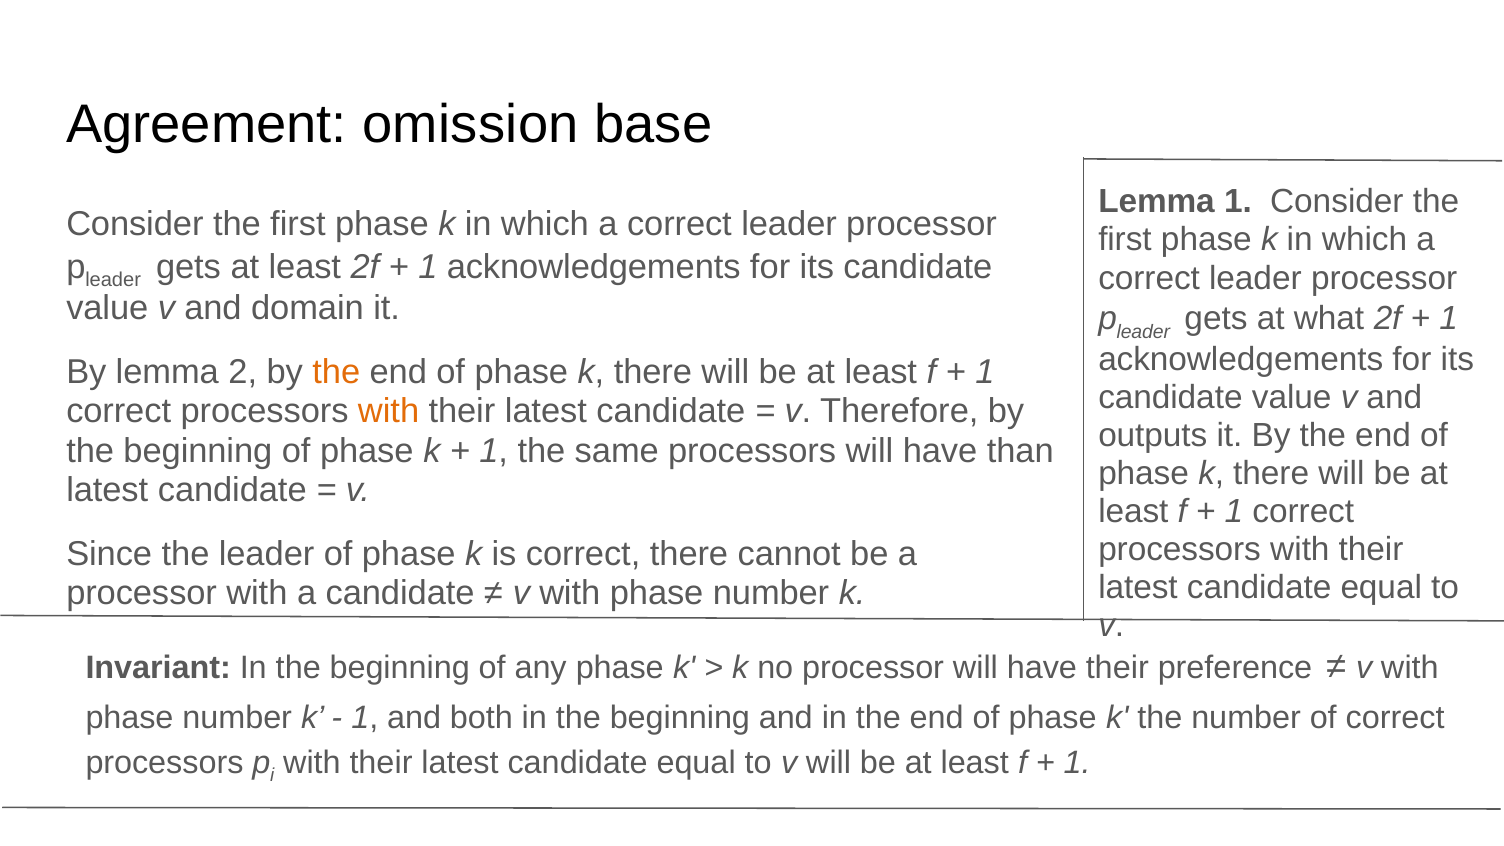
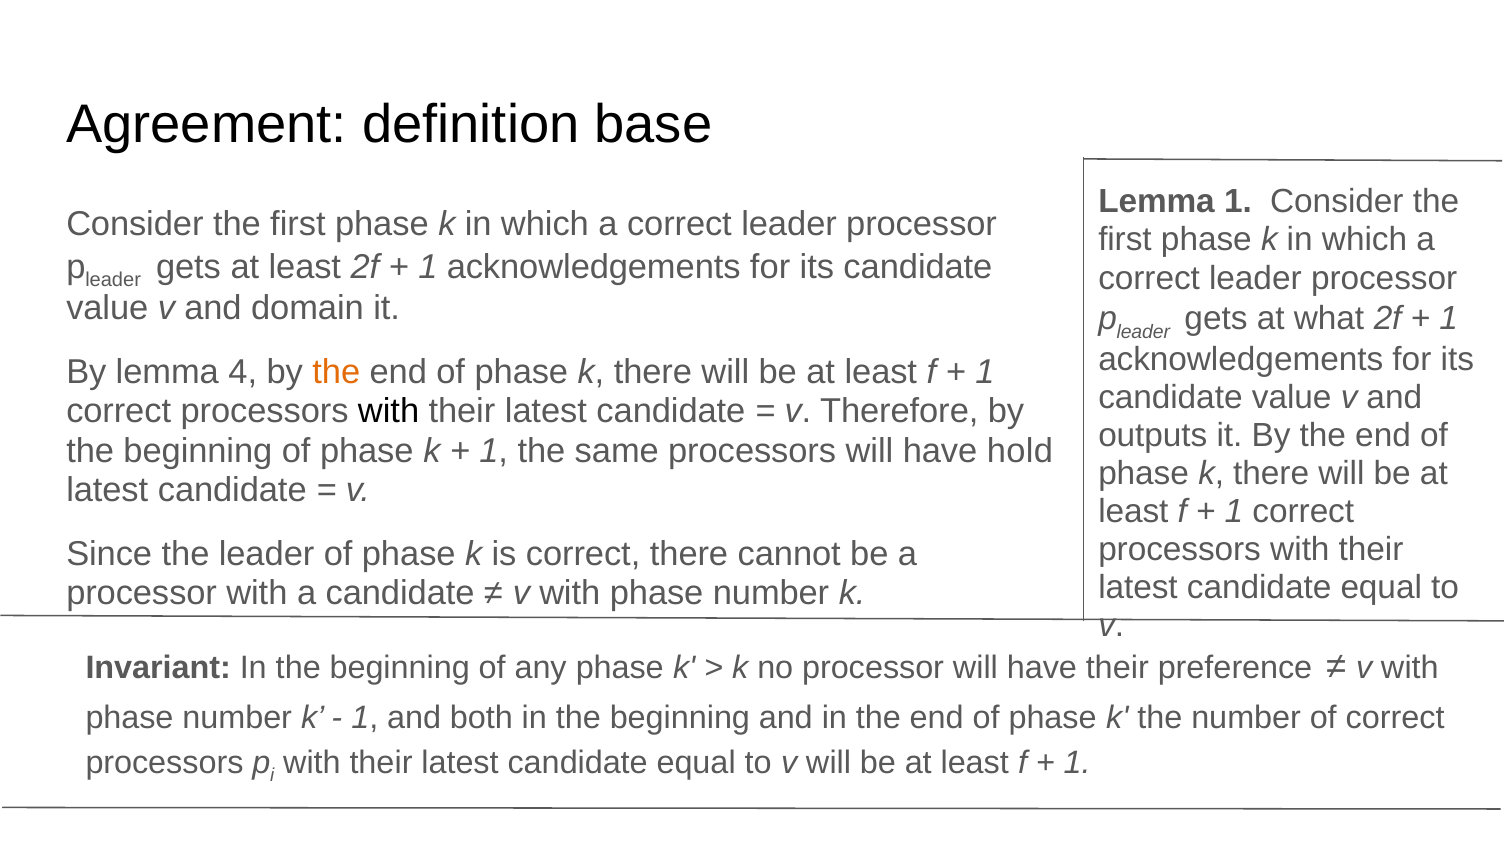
omission: omission -> definition
2: 2 -> 4
with at (389, 412) colour: orange -> black
than: than -> hold
